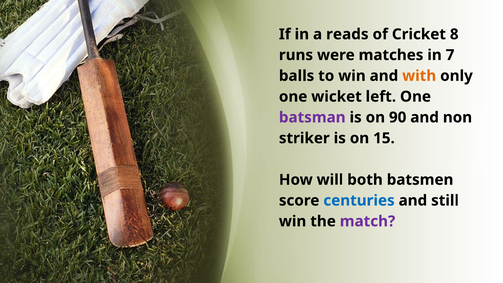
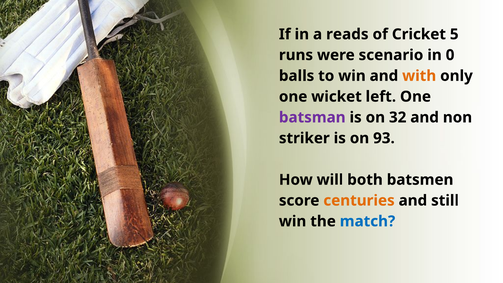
8: 8 -> 5
matches: matches -> scenario
7: 7 -> 0
90: 90 -> 32
15: 15 -> 93
centuries colour: blue -> orange
match colour: purple -> blue
